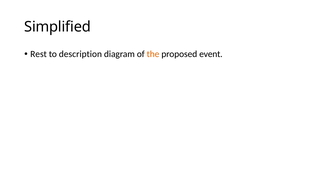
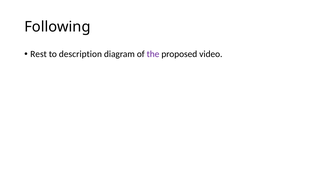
Simplified: Simplified -> Following
the colour: orange -> purple
event: event -> video
